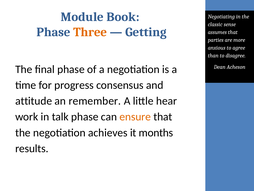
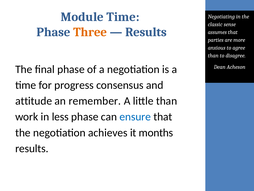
Module Book: Book -> Time
Getting at (146, 32): Getting -> Results
little hear: hear -> than
talk: talk -> less
ensure colour: orange -> blue
